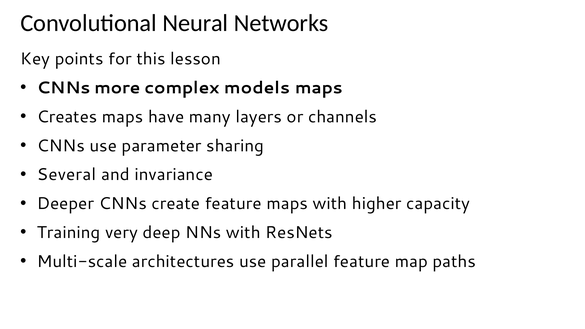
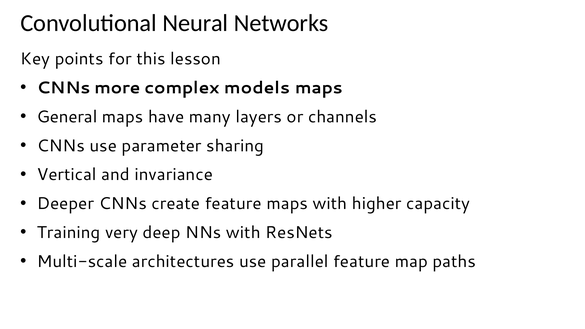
Creates: Creates -> General
Several: Several -> Vertical
